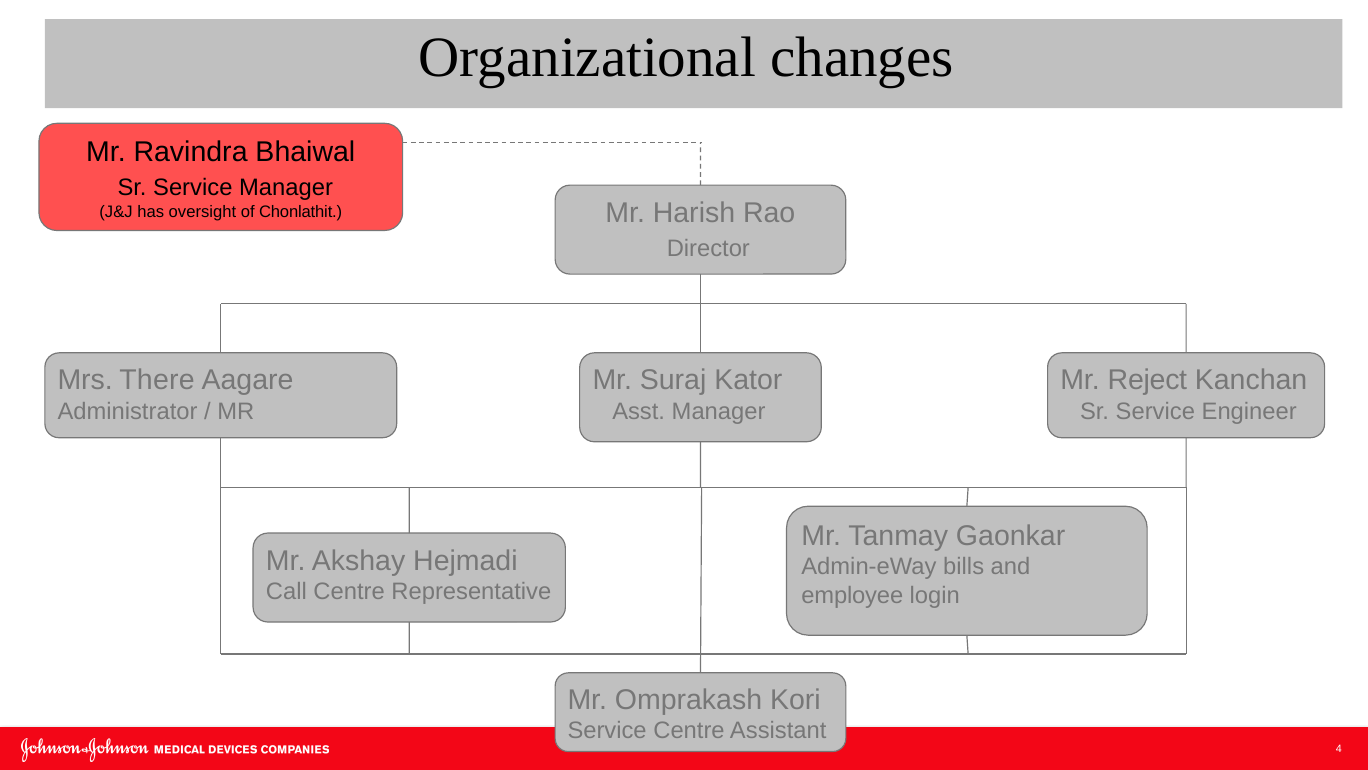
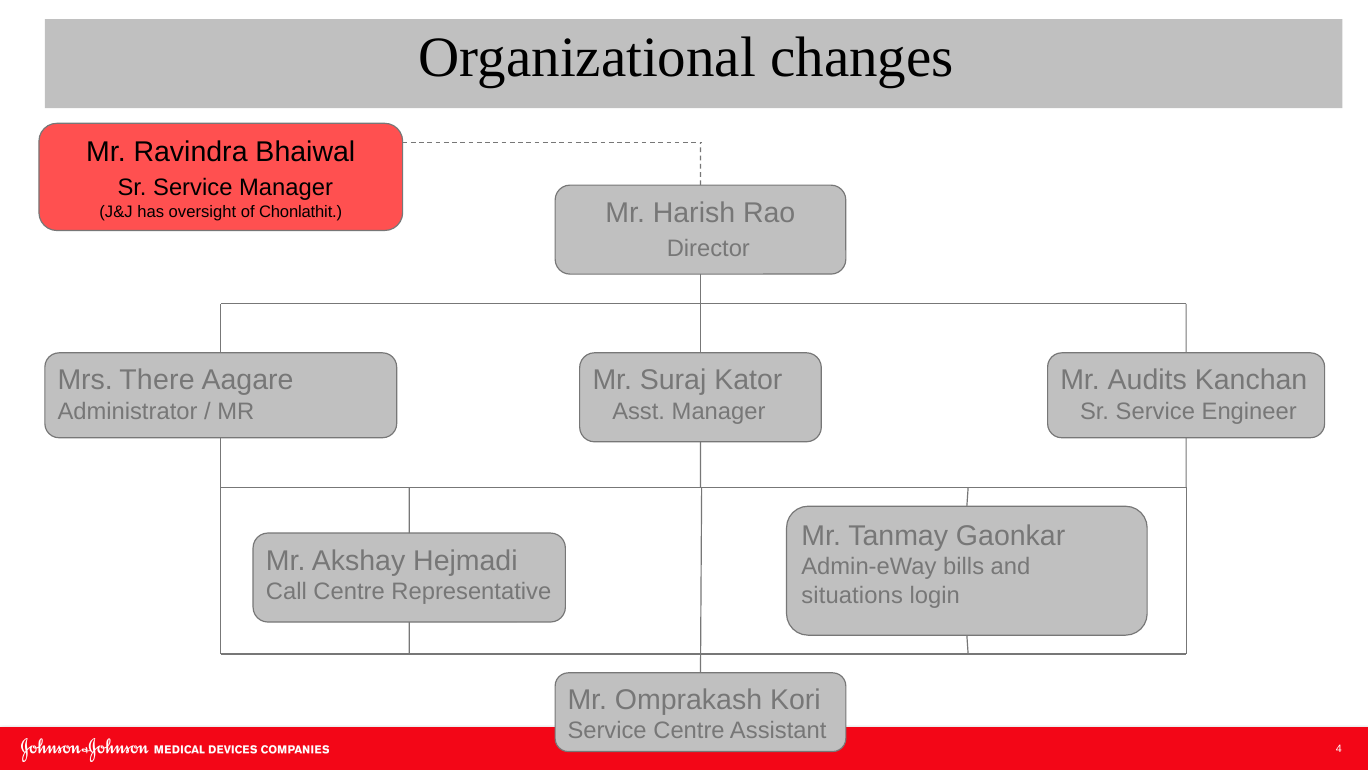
Reject: Reject -> Audits
employee: employee -> situations
